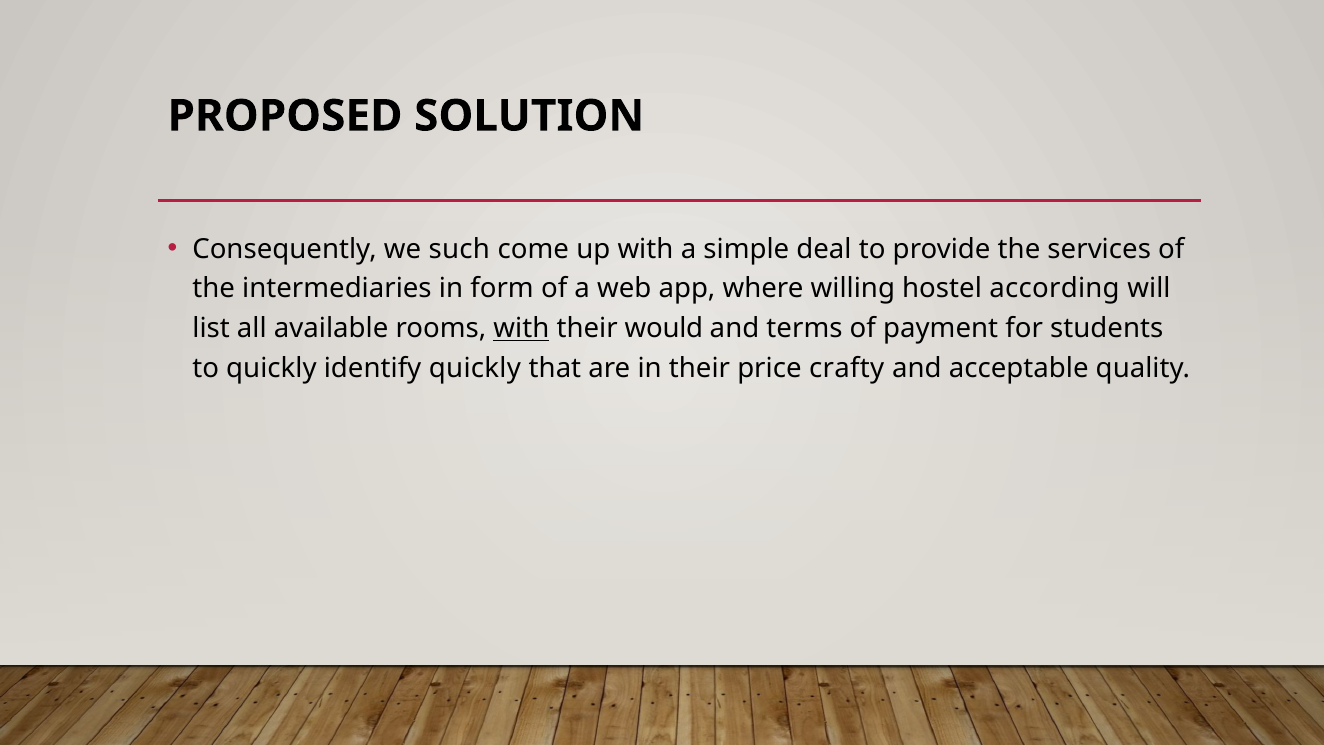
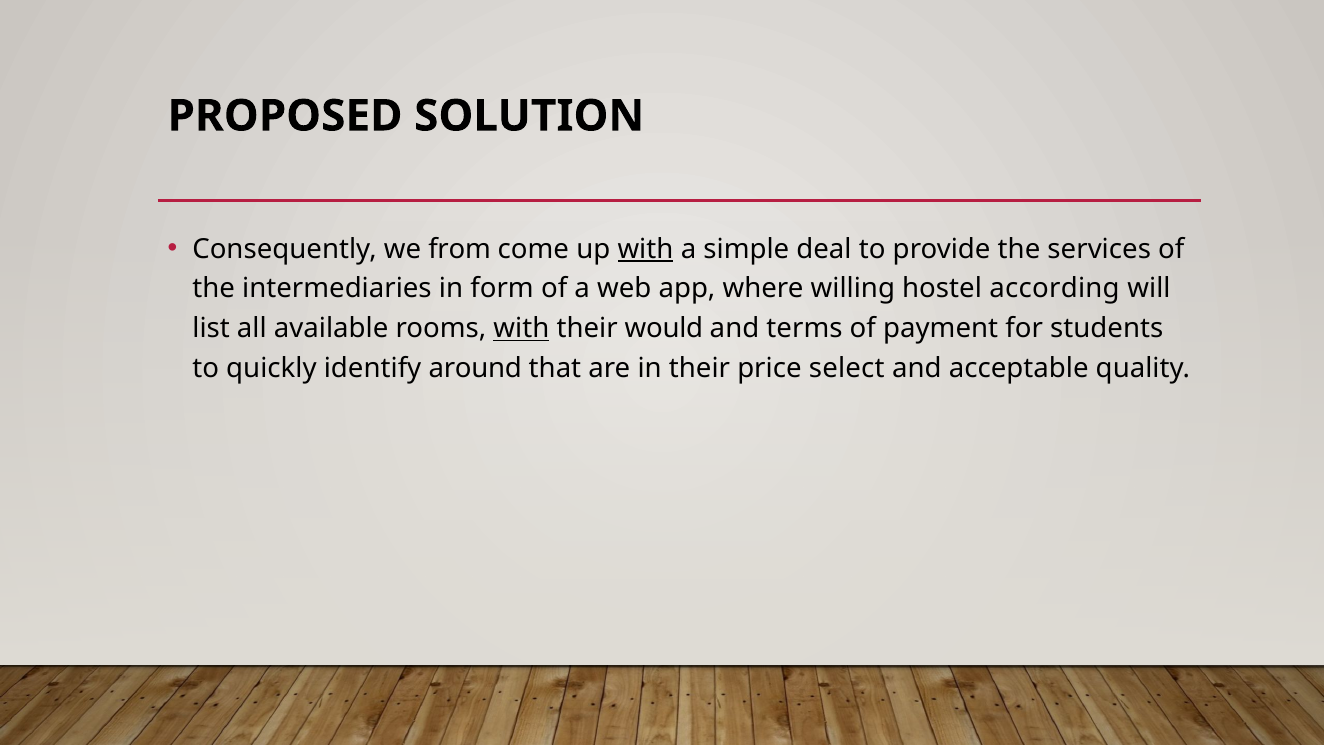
such: such -> from
with at (645, 249) underline: none -> present
identify quickly: quickly -> around
crafty: crafty -> select
